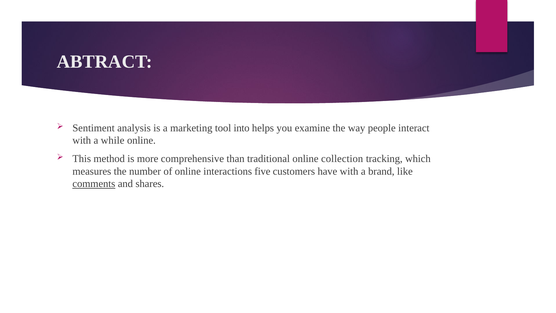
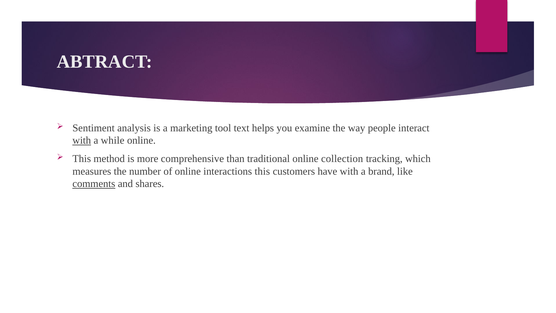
into: into -> text
with at (82, 140) underline: none -> present
interactions five: five -> this
